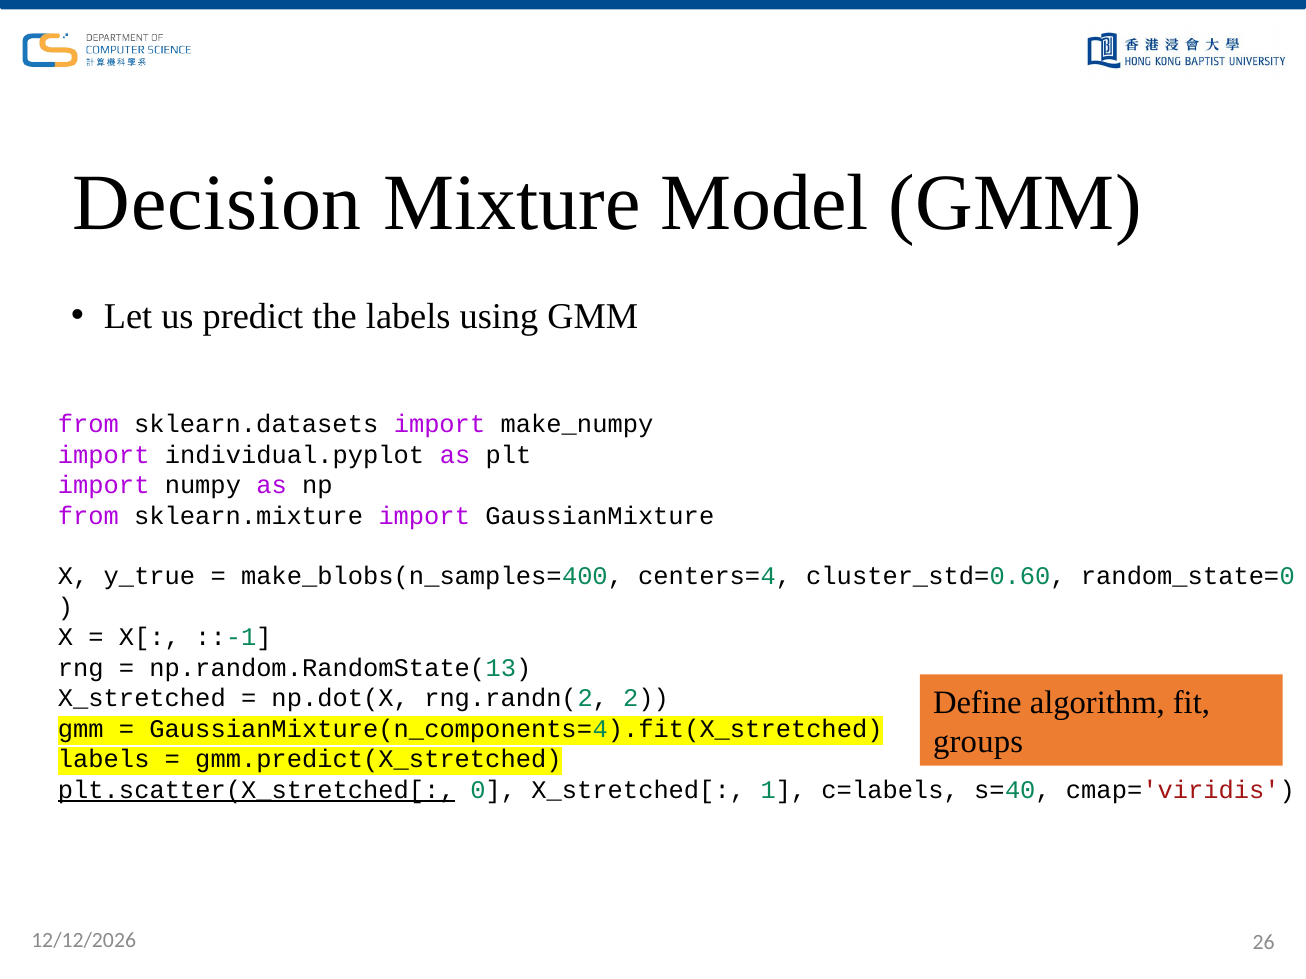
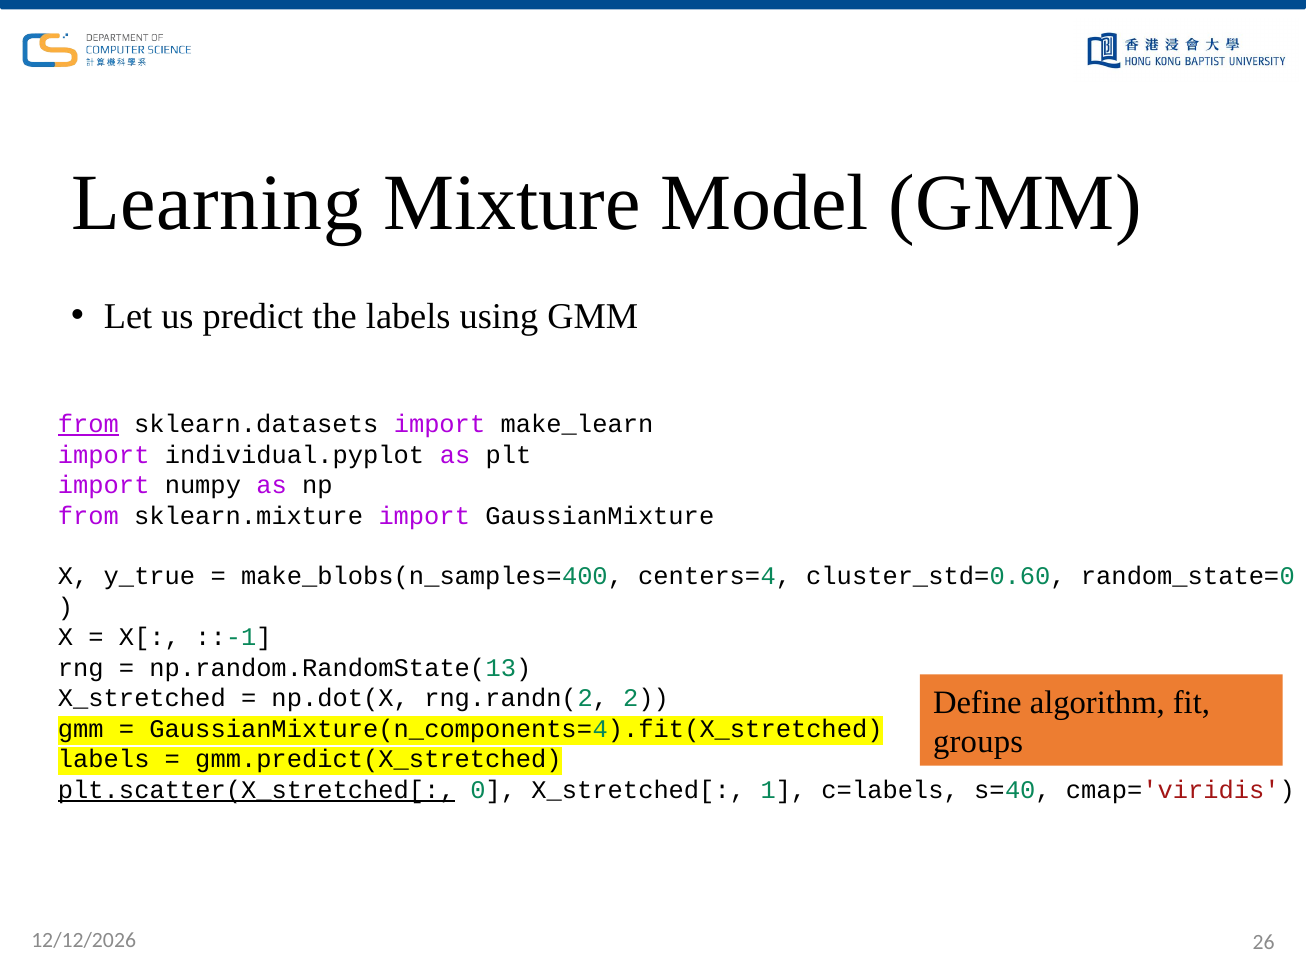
Decision: Decision -> Learning
from at (88, 424) underline: none -> present
make_numpy: make_numpy -> make_learn
